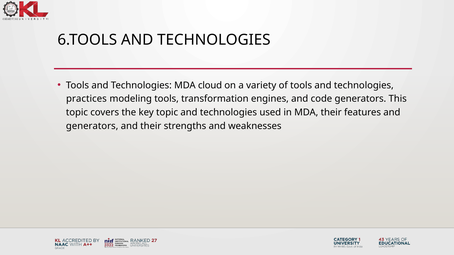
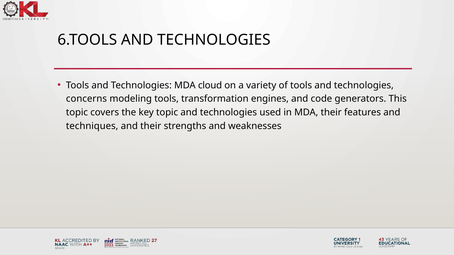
practices: practices -> concerns
generators at (92, 126): generators -> techniques
